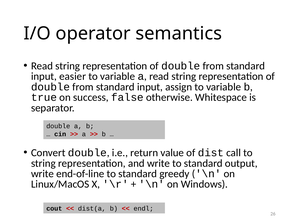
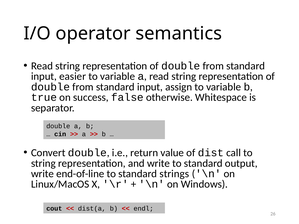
greedy: greedy -> strings
